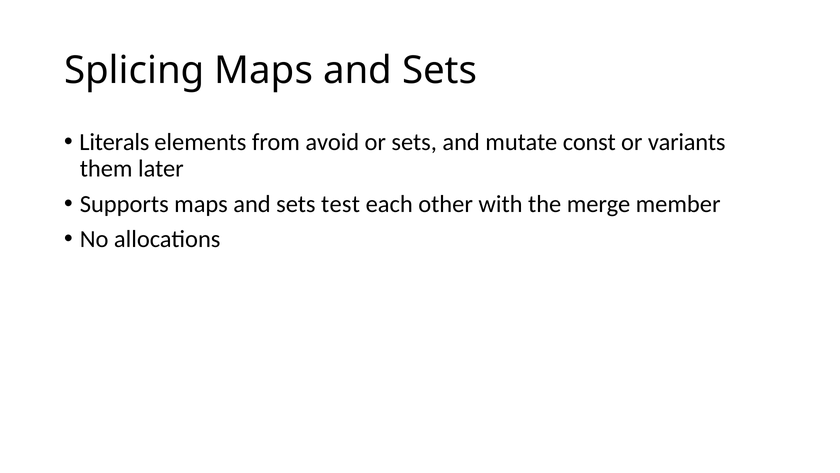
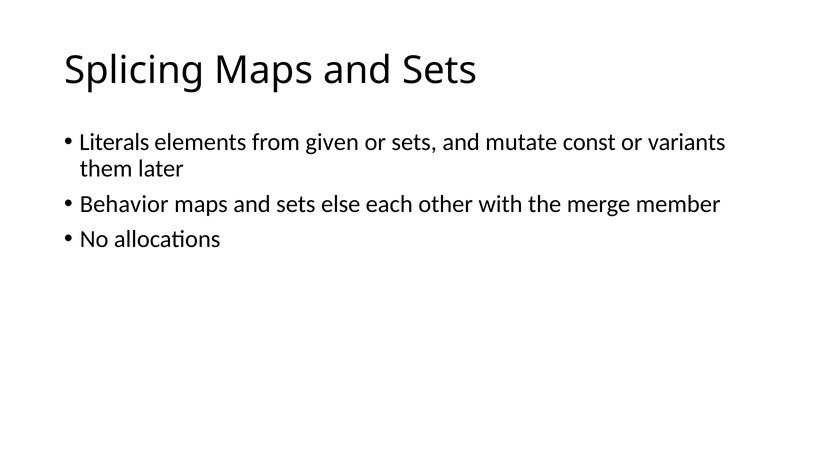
avoid: avoid -> given
Supports: Supports -> Behavior
test: test -> else
